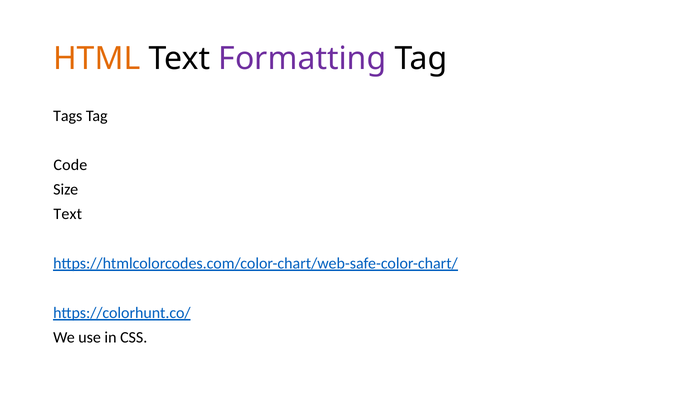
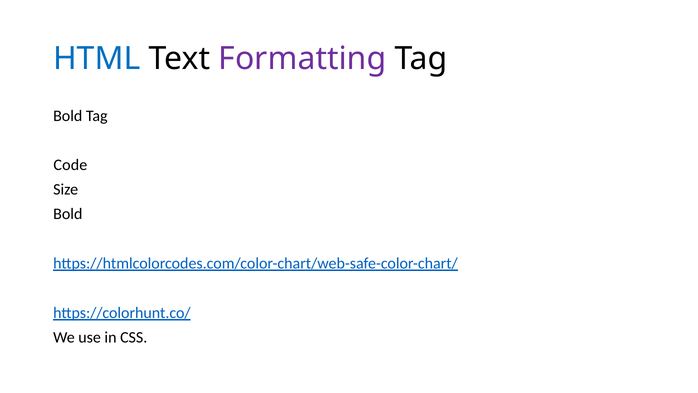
HTML colour: orange -> blue
Tags at (68, 116): Tags -> Bold
Text at (68, 214): Text -> Bold
